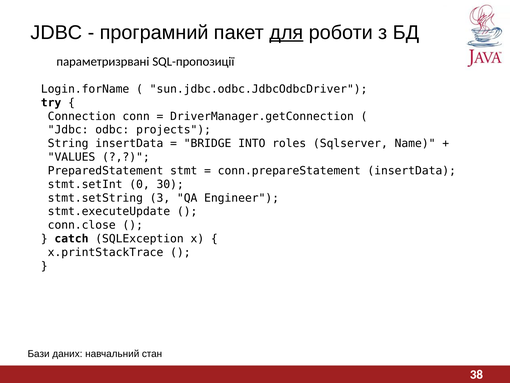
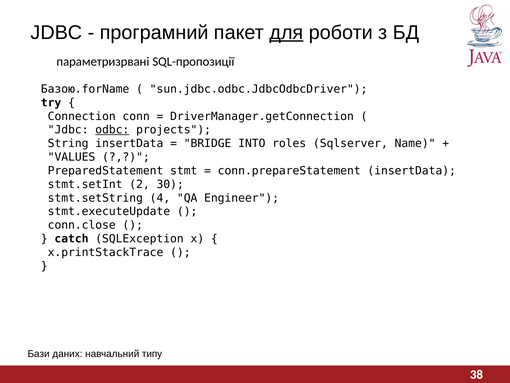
Login.forName: Login.forName -> Базою.forName
odbc underline: none -> present
0: 0 -> 2
3: 3 -> 4
стан: стан -> типу
